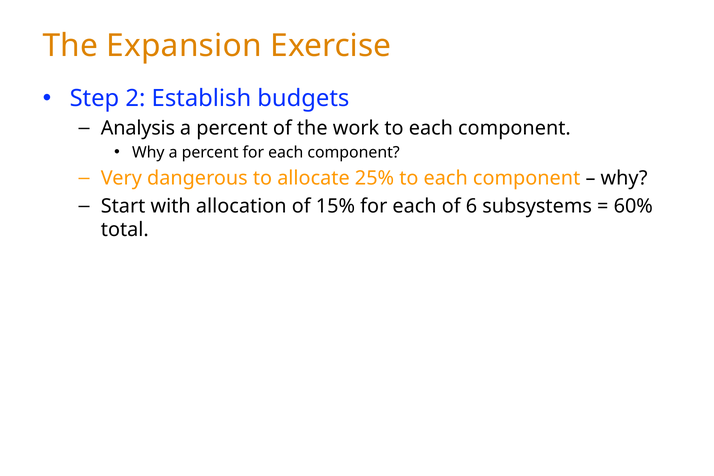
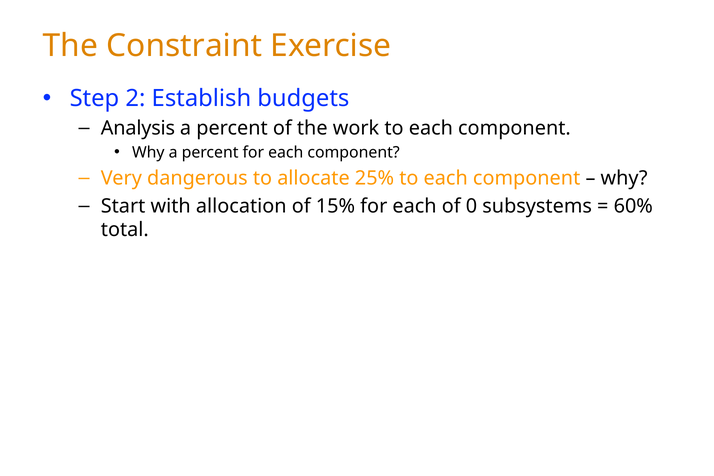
Expansion: Expansion -> Constraint
6: 6 -> 0
